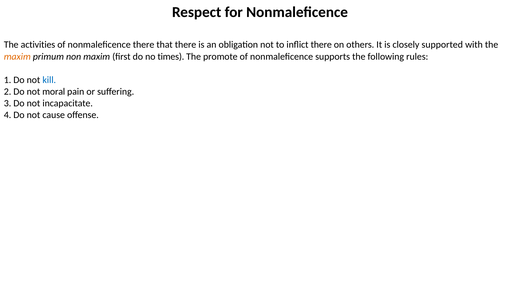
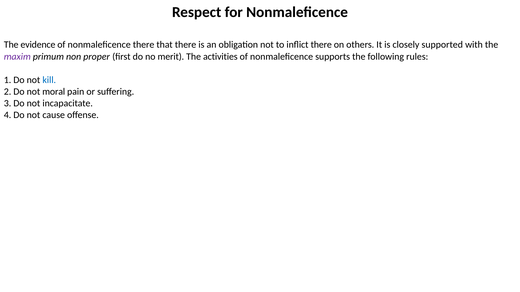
activities: activities -> evidence
maxim at (17, 57) colour: orange -> purple
non maxim: maxim -> proper
times: times -> merit
promote: promote -> activities
